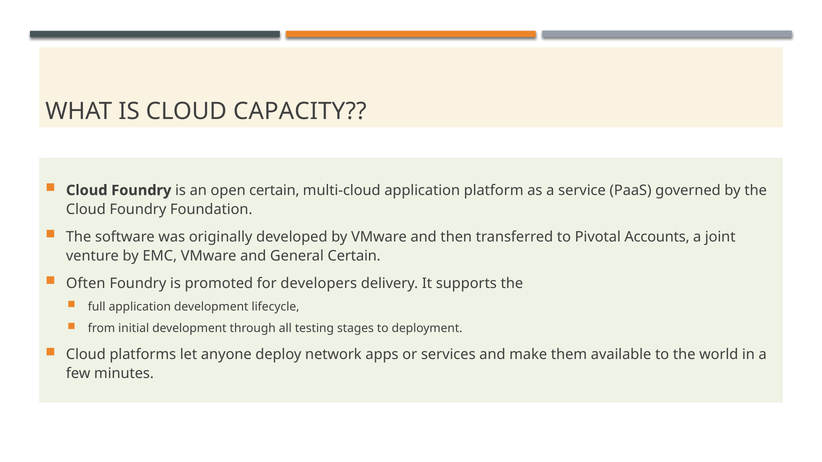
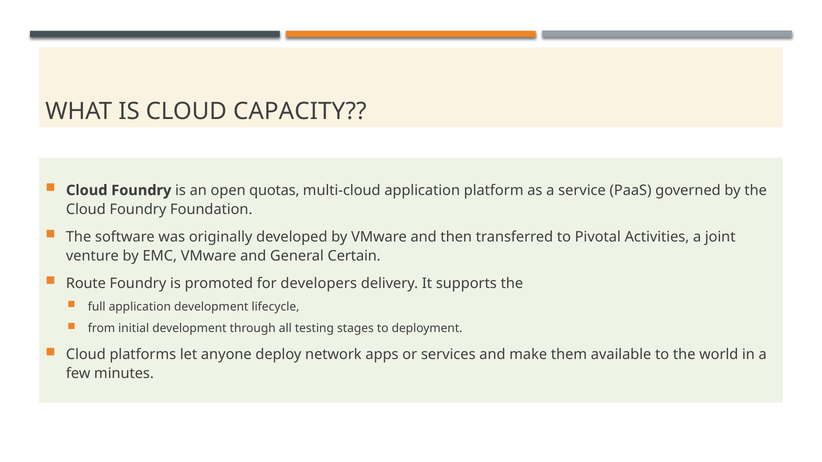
open certain: certain -> quotas
Accounts: Accounts -> Activities
Often: Often -> Route
